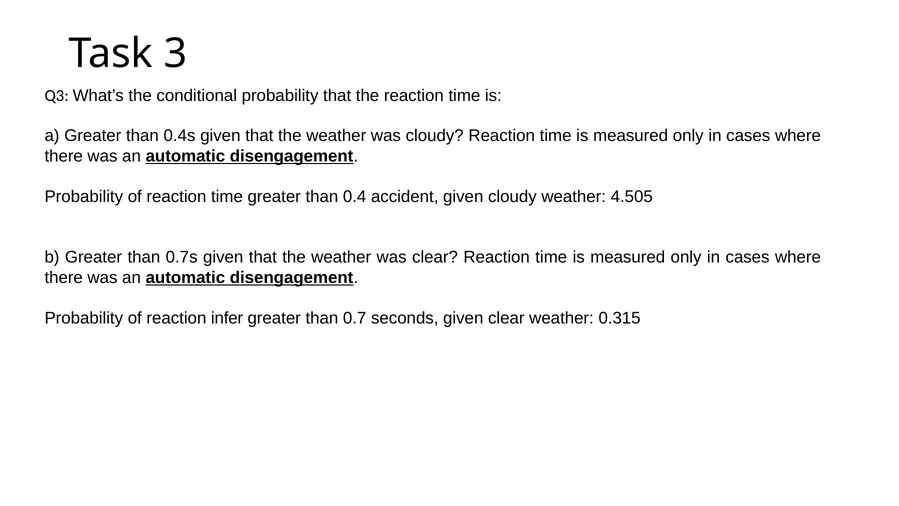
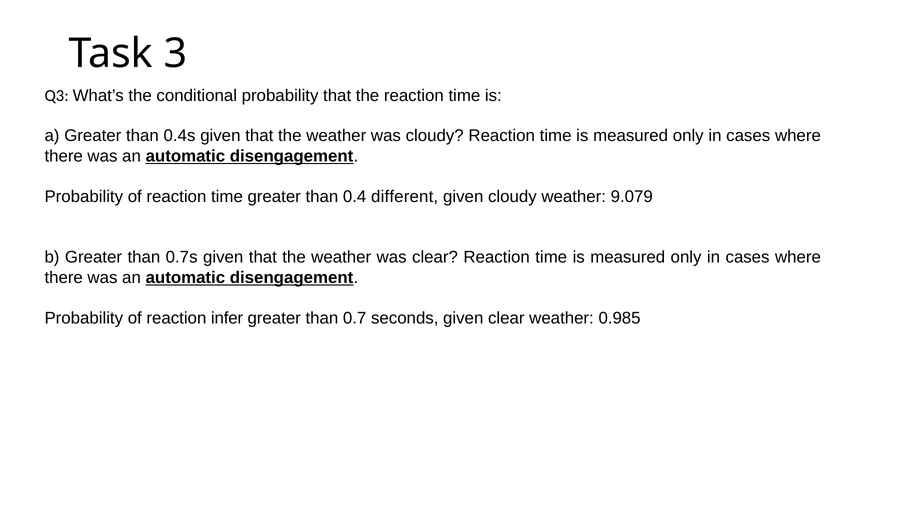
accident: accident -> different
4.505: 4.505 -> 9.079
0.315: 0.315 -> 0.985
